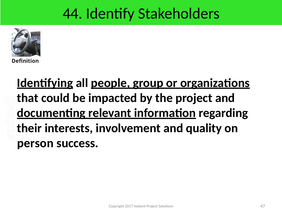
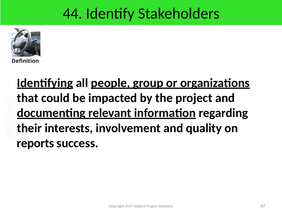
person: person -> reports
